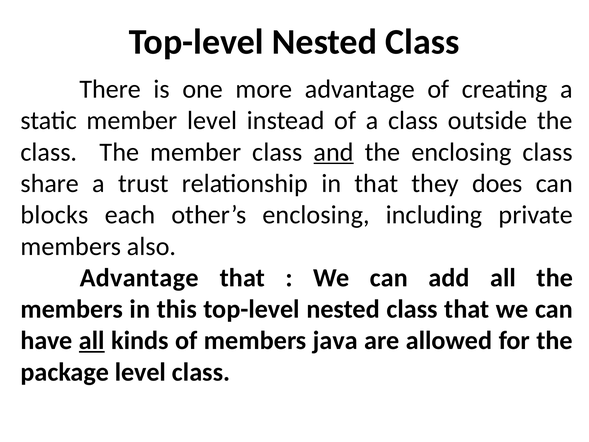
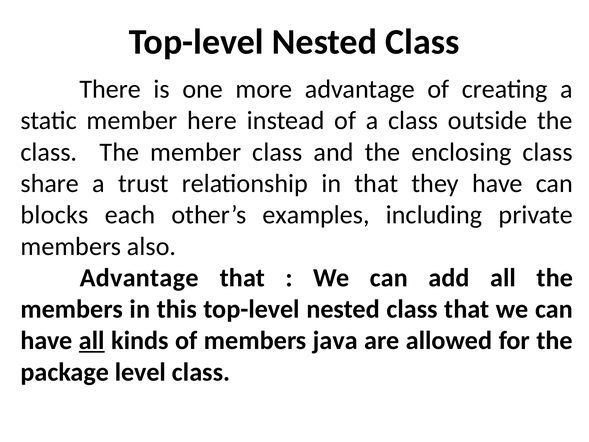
member level: level -> here
and underline: present -> none
they does: does -> have
other’s enclosing: enclosing -> examples
